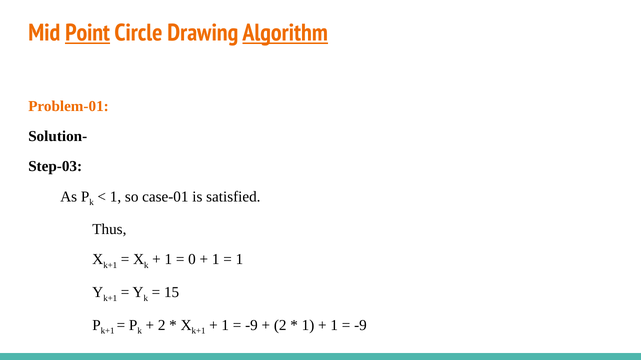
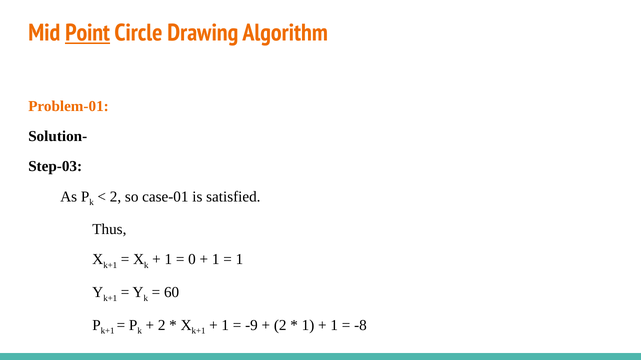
Algorithm underline: present -> none
1 at (116, 197): 1 -> 2
15: 15 -> 60
-9 at (360, 326): -9 -> -8
